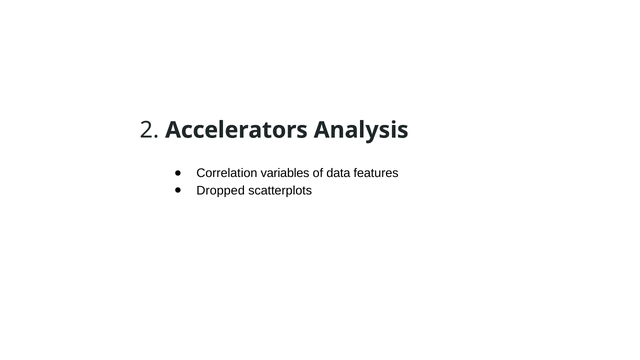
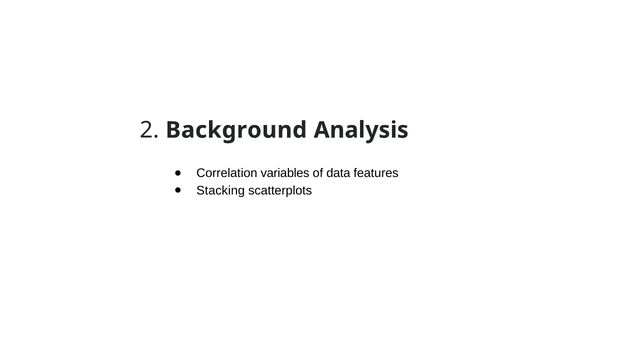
Accelerators: Accelerators -> Background
Dropped: Dropped -> Stacking
